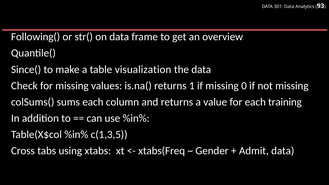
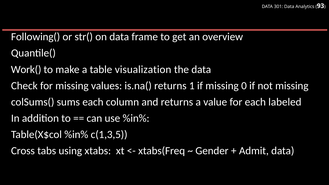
Since(: Since( -> Work(
training: training -> labeled
